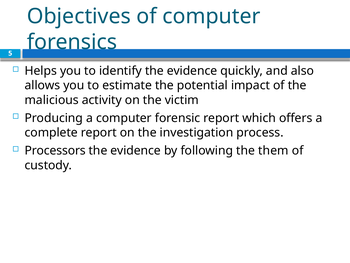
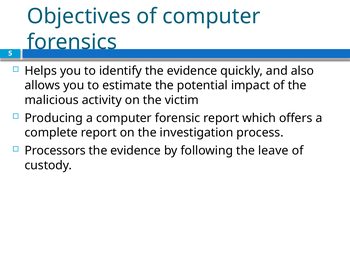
them: them -> leave
